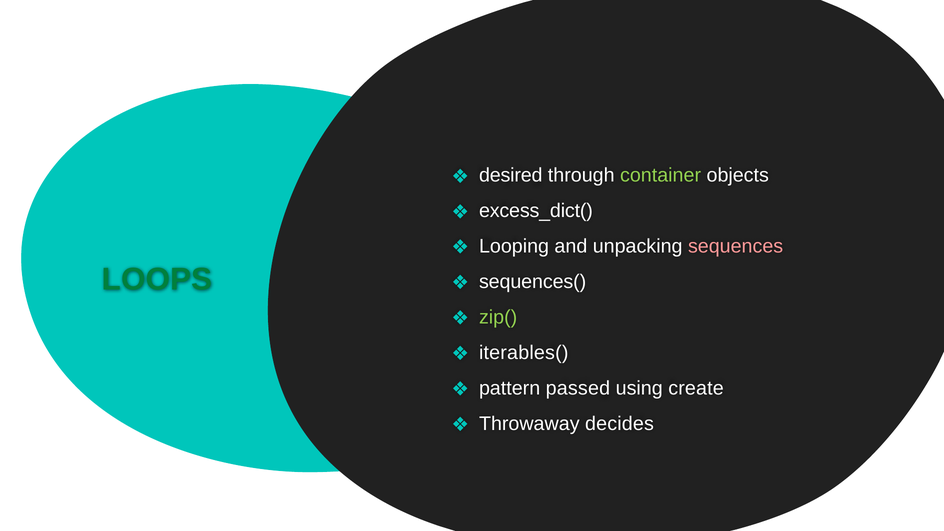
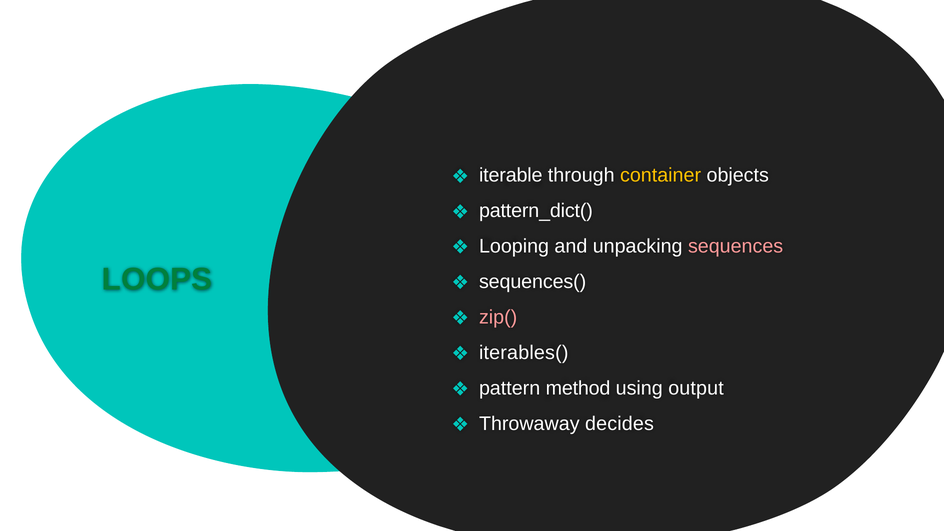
desired: desired -> iterable
container colour: light green -> yellow
excess_dict(: excess_dict( -> pattern_dict(
zip( colour: light green -> pink
passed: passed -> method
create: create -> output
